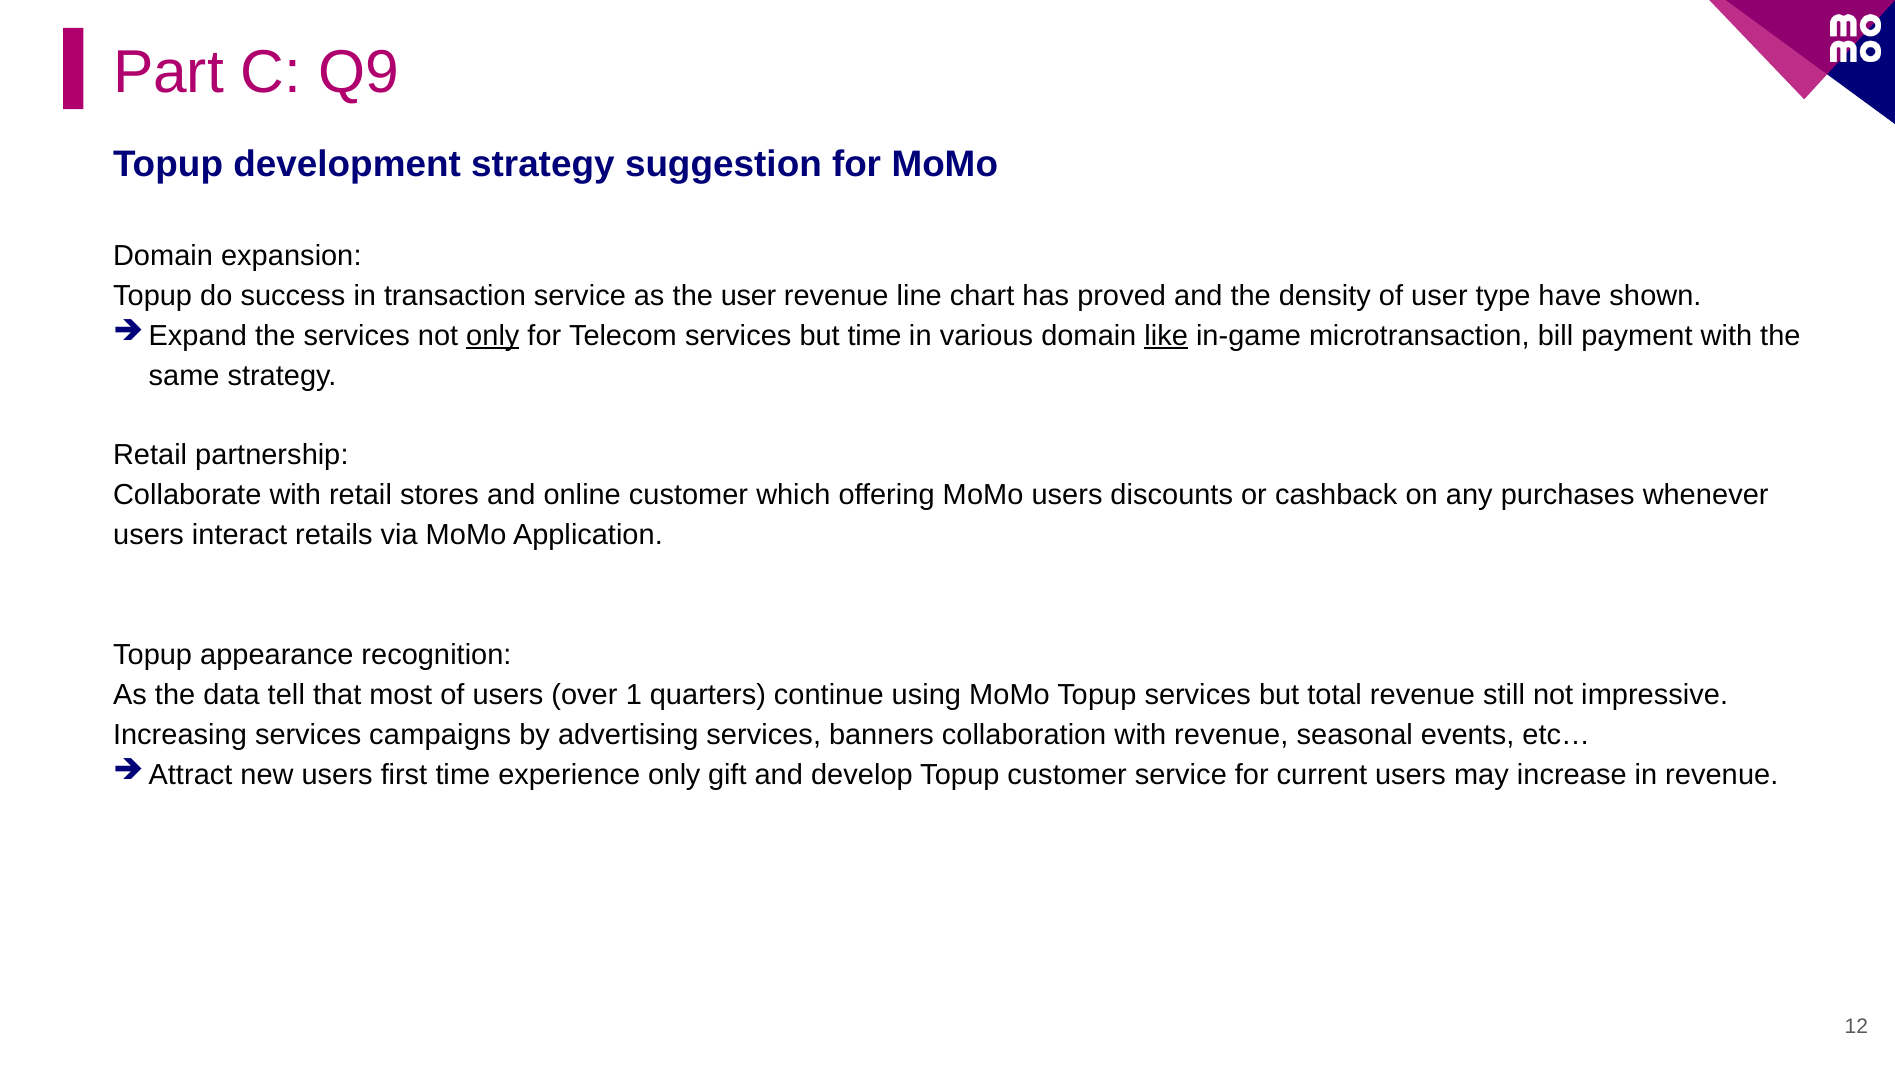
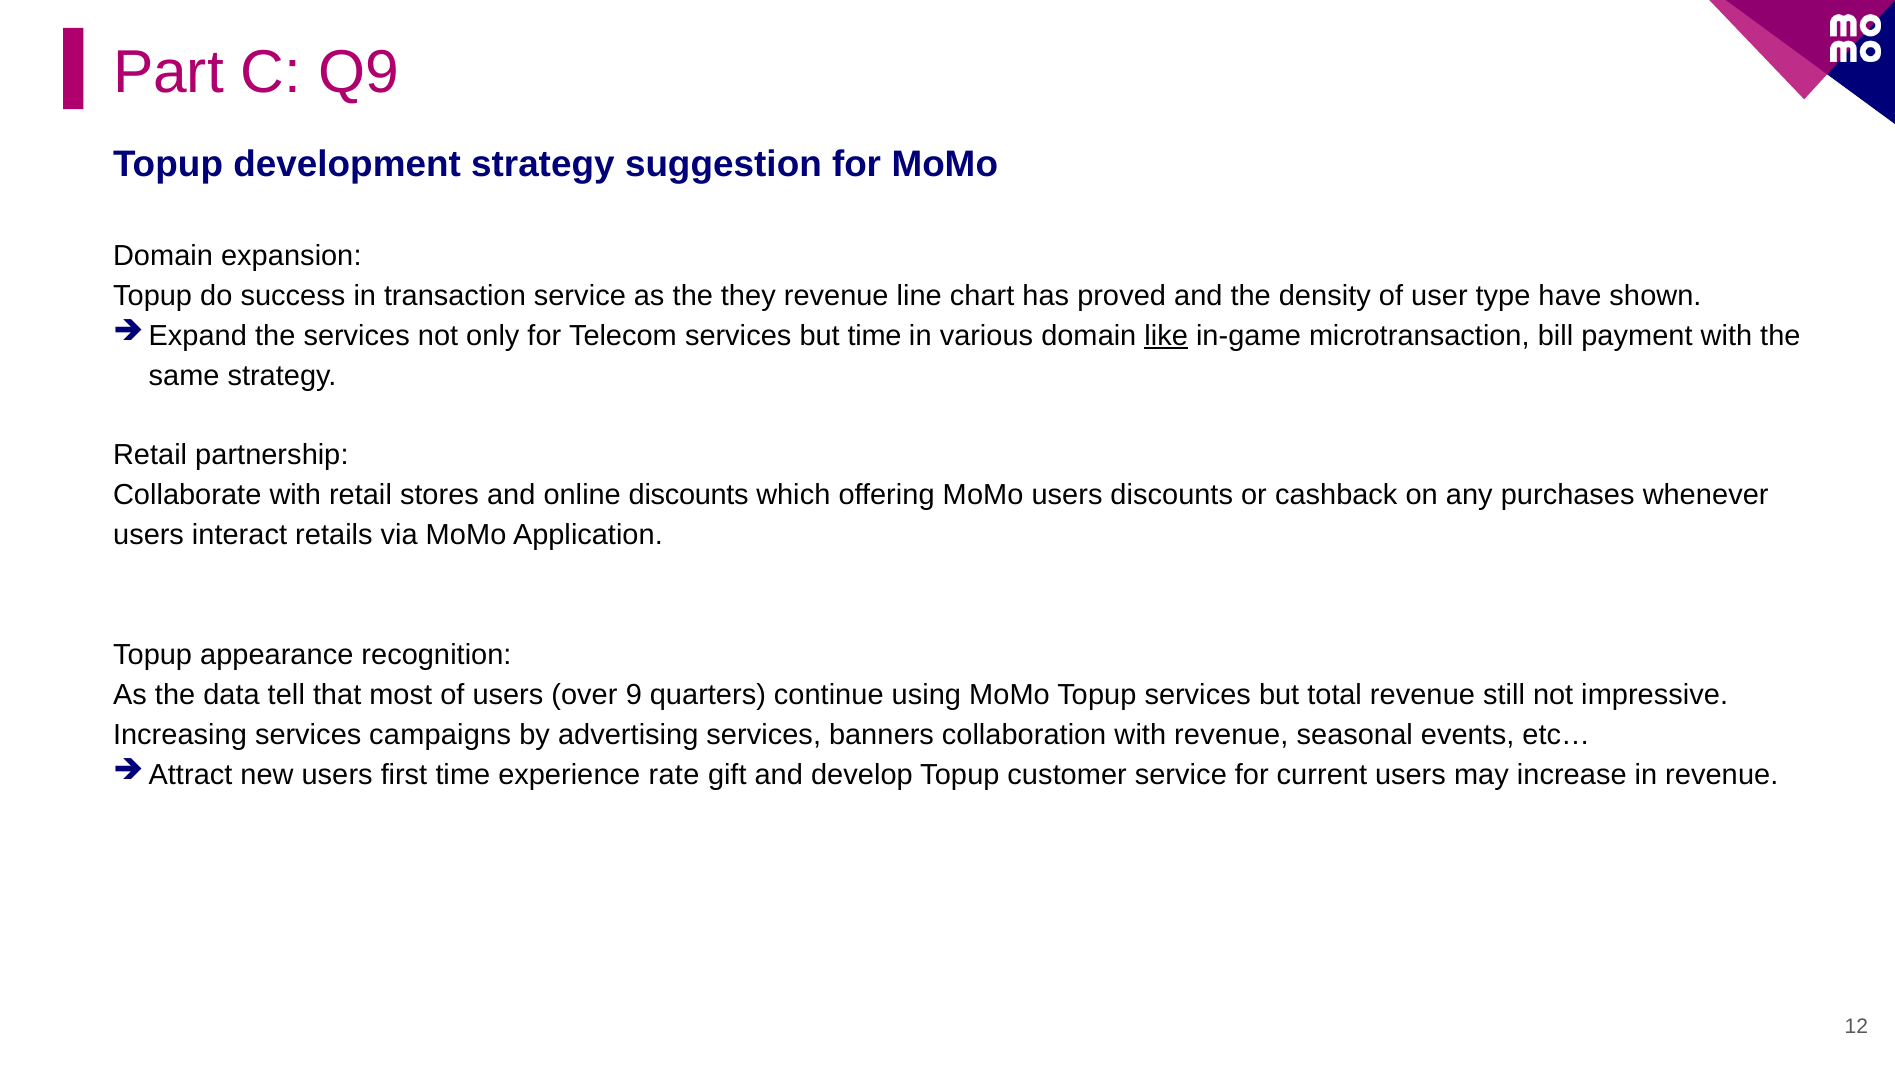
the user: user -> they
only at (493, 336) underline: present -> none
online customer: customer -> discounts
1: 1 -> 9
experience only: only -> rate
